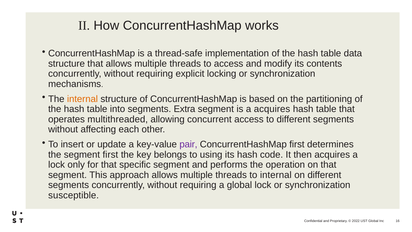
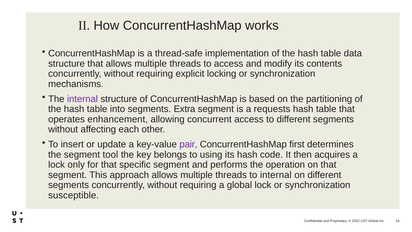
internal at (82, 99) colour: orange -> purple
a acquires: acquires -> requests
multithreaded: multithreaded -> enhancement
segment first: first -> tool
